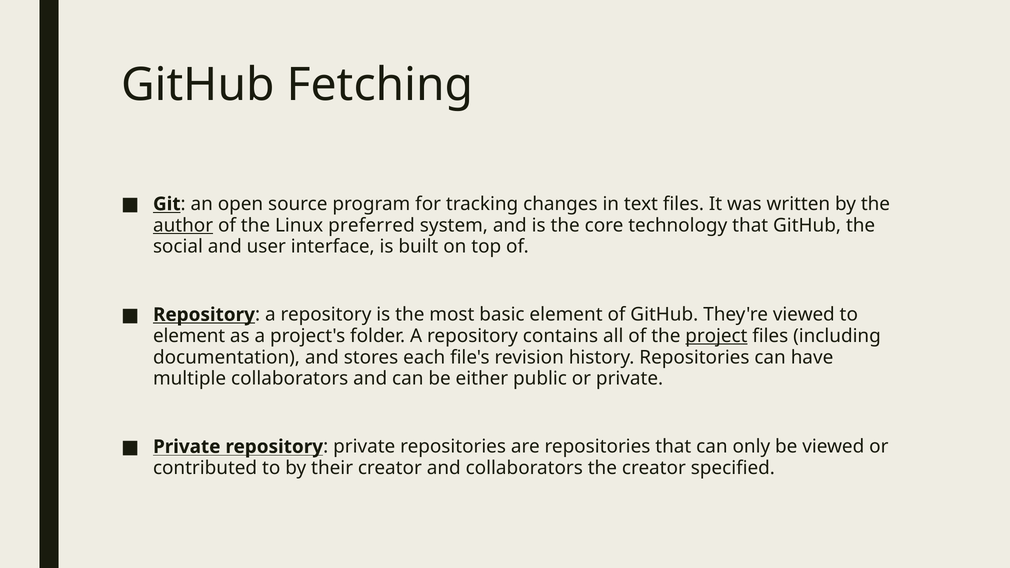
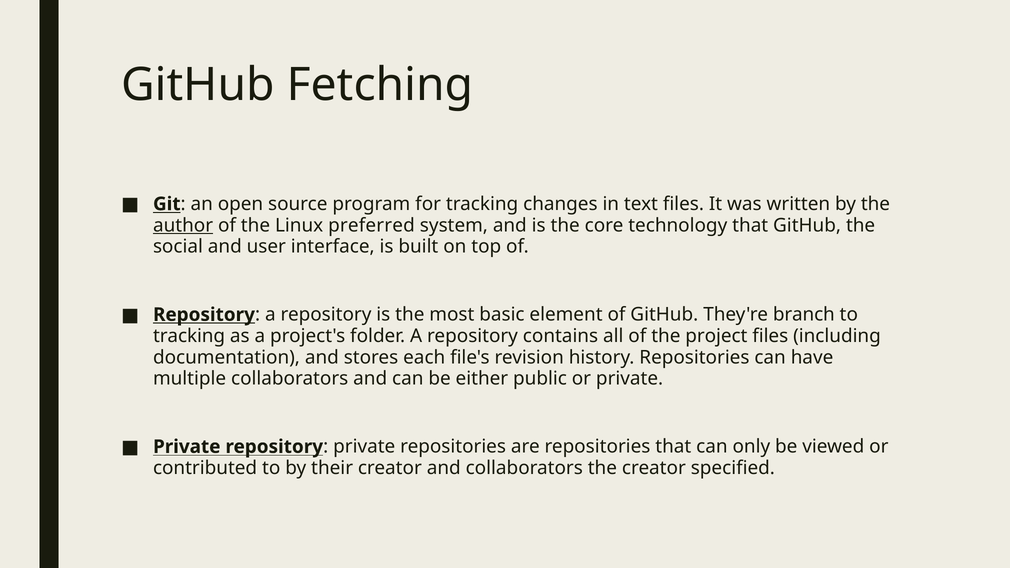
They're viewed: viewed -> branch
element at (189, 336): element -> tracking
project underline: present -> none
